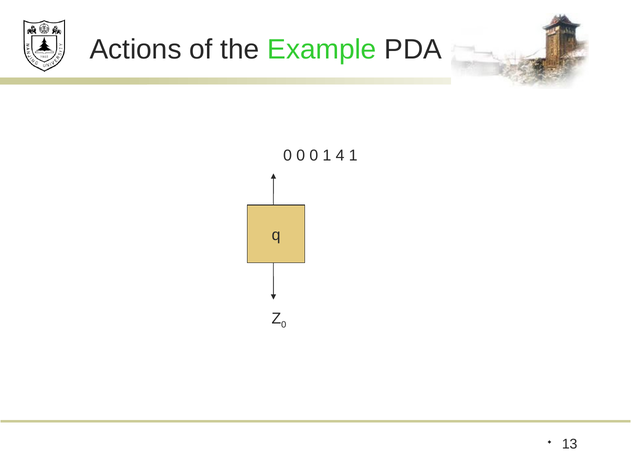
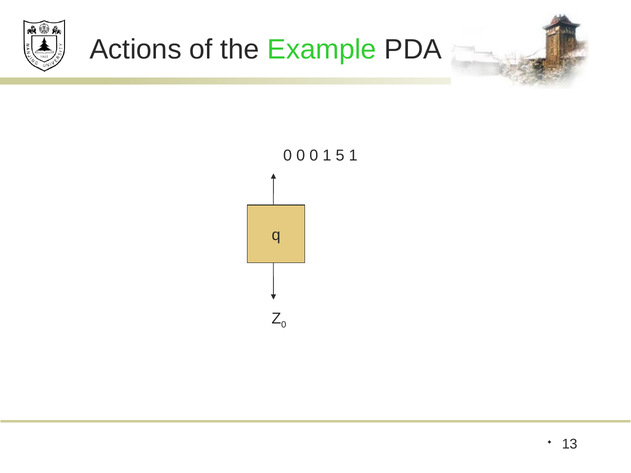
4: 4 -> 5
